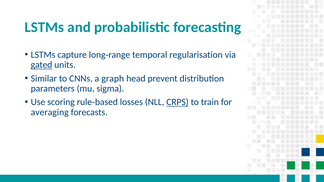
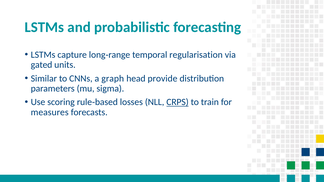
gated underline: present -> none
prevent: prevent -> provide
averaging: averaging -> measures
